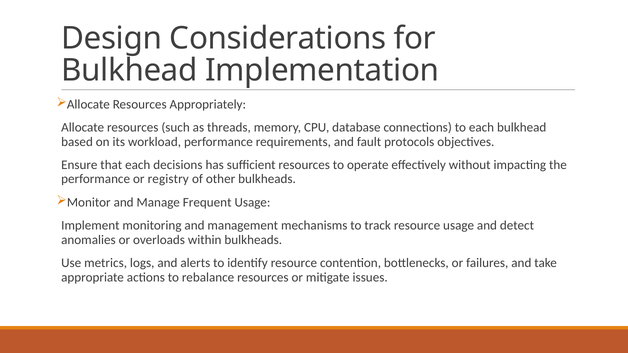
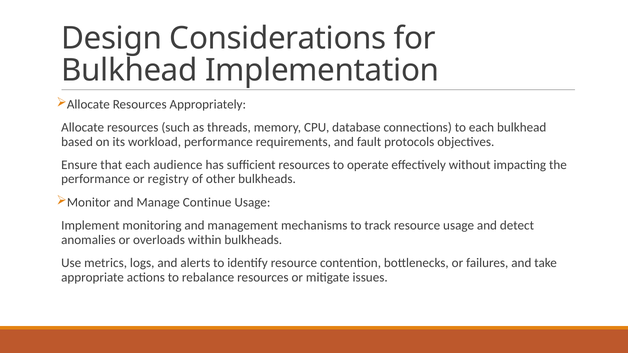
decisions: decisions -> audience
Frequent: Frequent -> Continue
